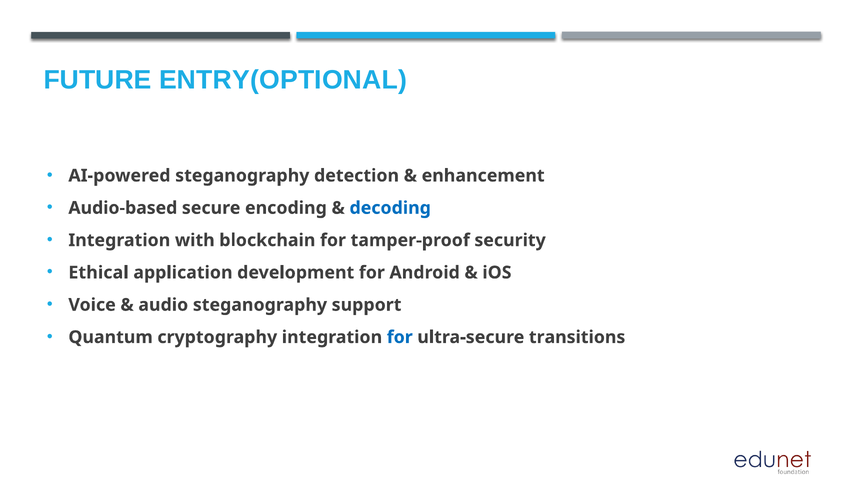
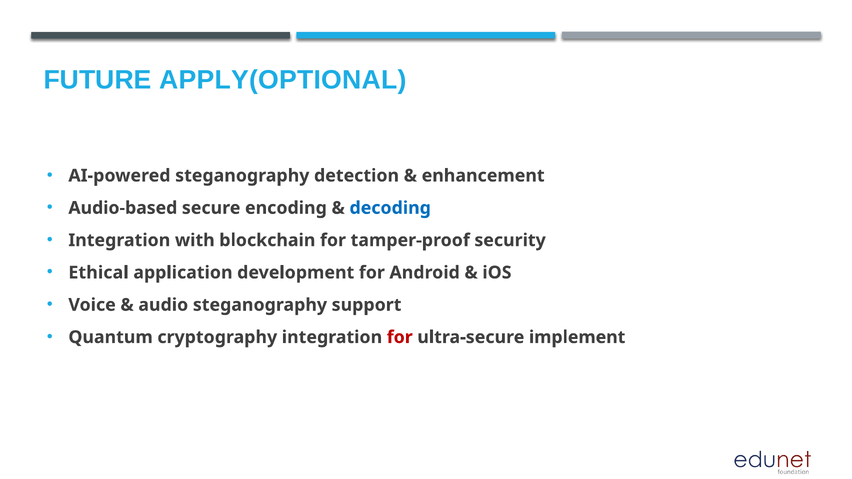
ENTRY(OPTIONAL: ENTRY(OPTIONAL -> APPLY(OPTIONAL
for at (400, 337) colour: blue -> red
transitions: transitions -> implement
